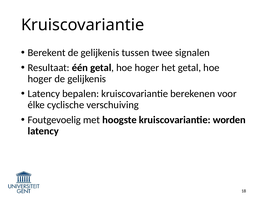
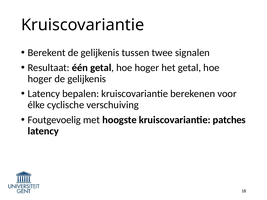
worden: worden -> patches
